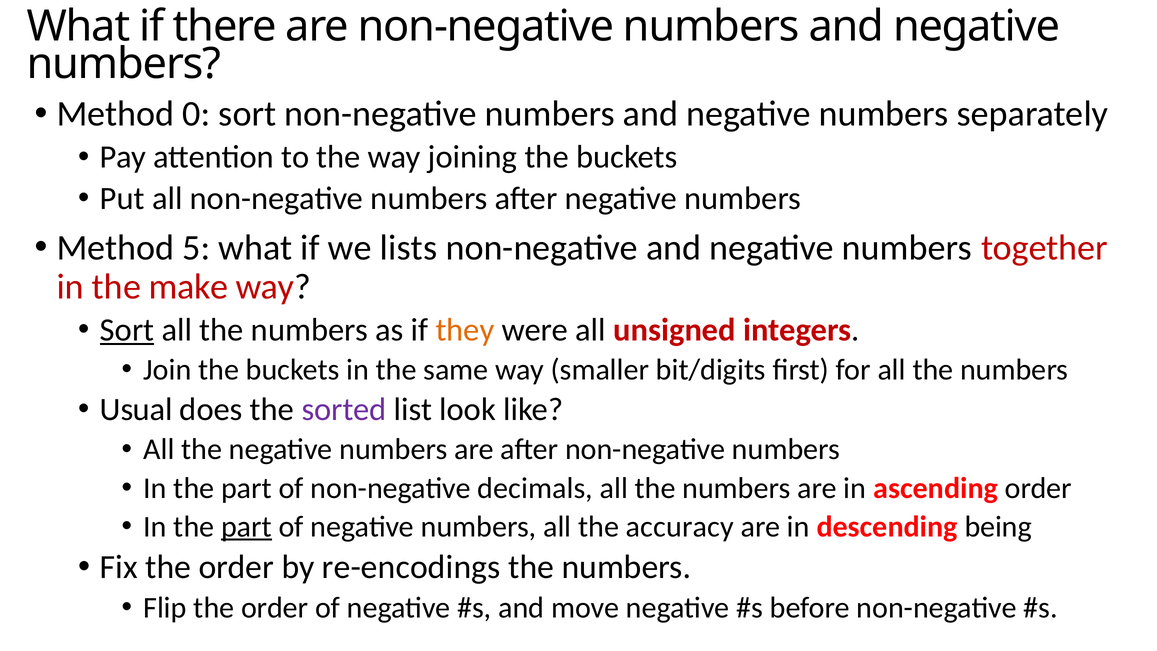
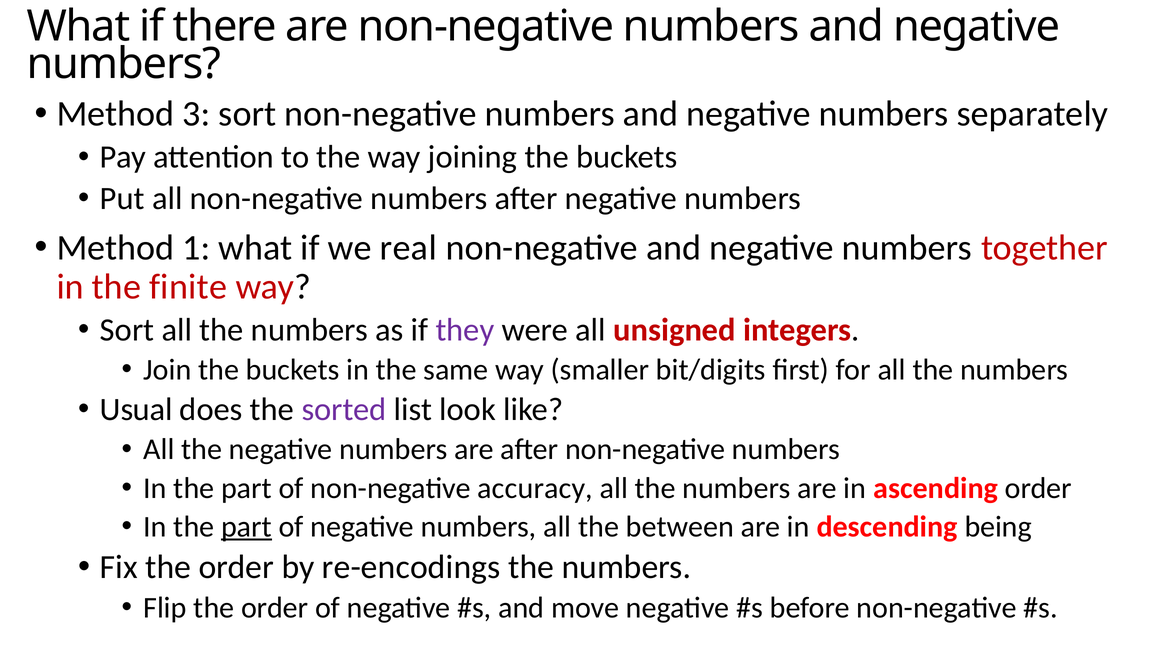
0: 0 -> 3
5: 5 -> 1
lists: lists -> real
make: make -> finite
Sort at (127, 330) underline: present -> none
they colour: orange -> purple
decimals: decimals -> accuracy
accuracy: accuracy -> between
